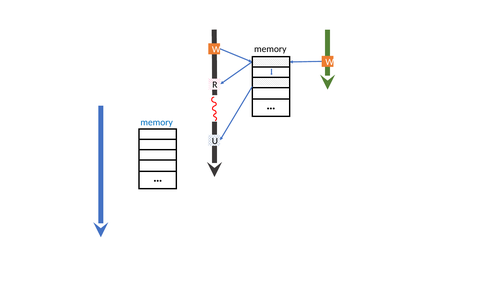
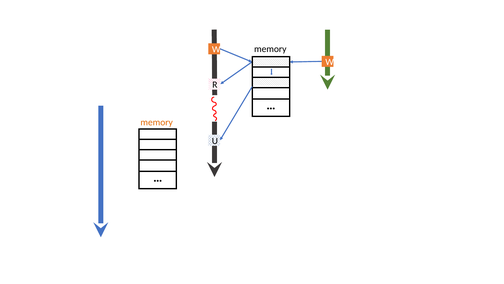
memory at (157, 122) colour: blue -> orange
